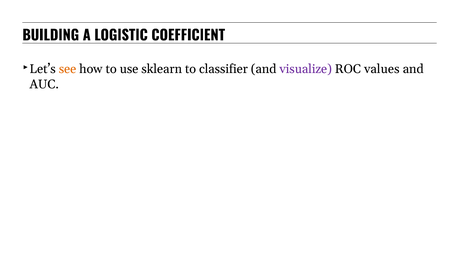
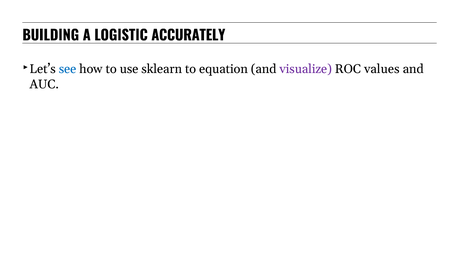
COEFFICIENT: COEFFICIENT -> ACCURATELY
see colour: orange -> blue
classifier: classifier -> equation
